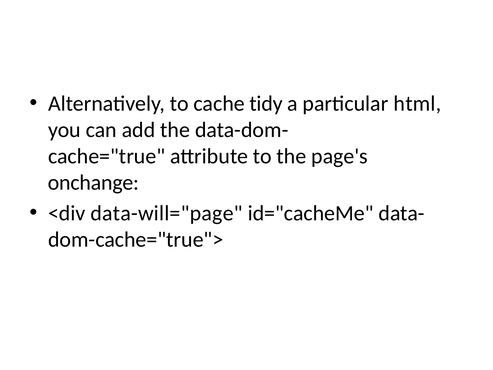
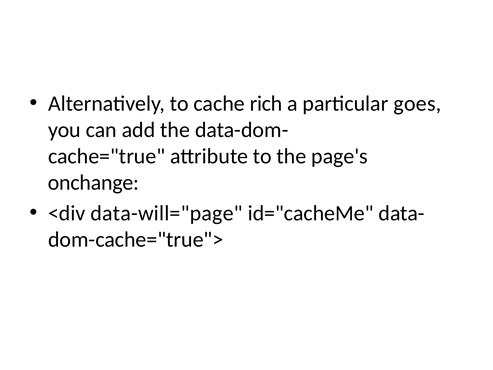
tidy: tidy -> rich
html: html -> goes
